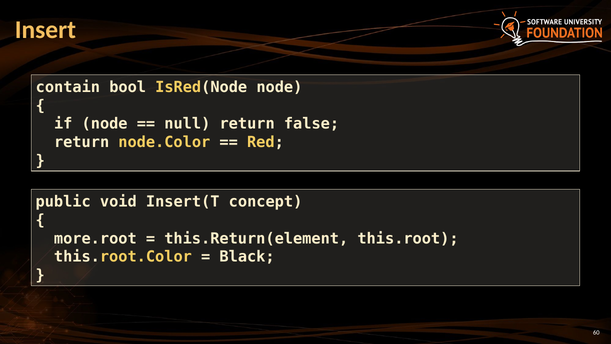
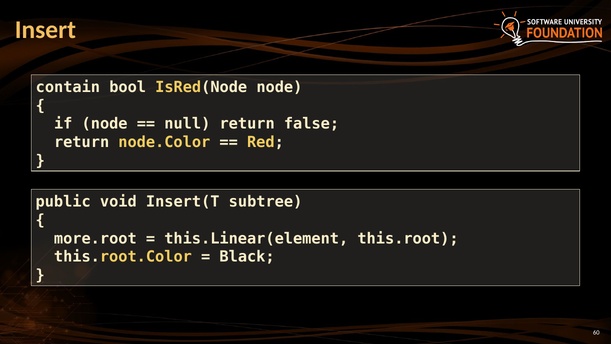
concept: concept -> subtree
this.Return(element: this.Return(element -> this.Linear(element
